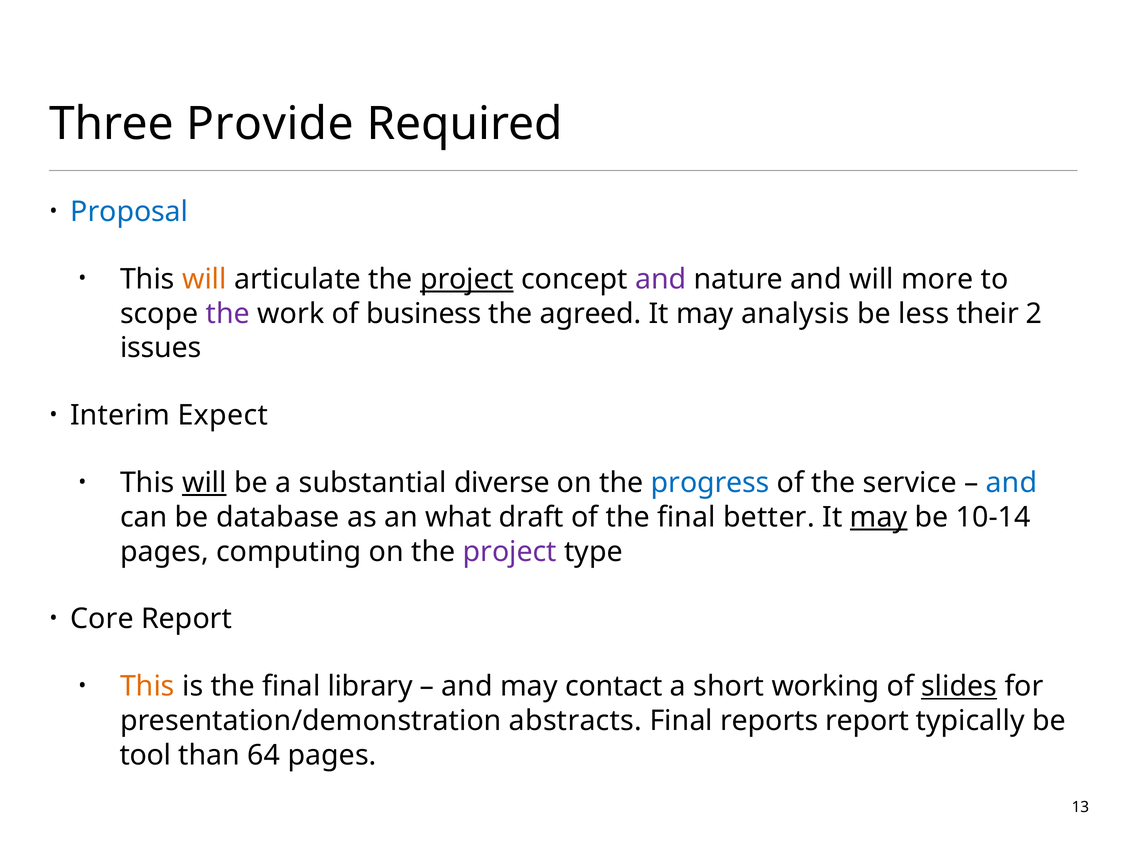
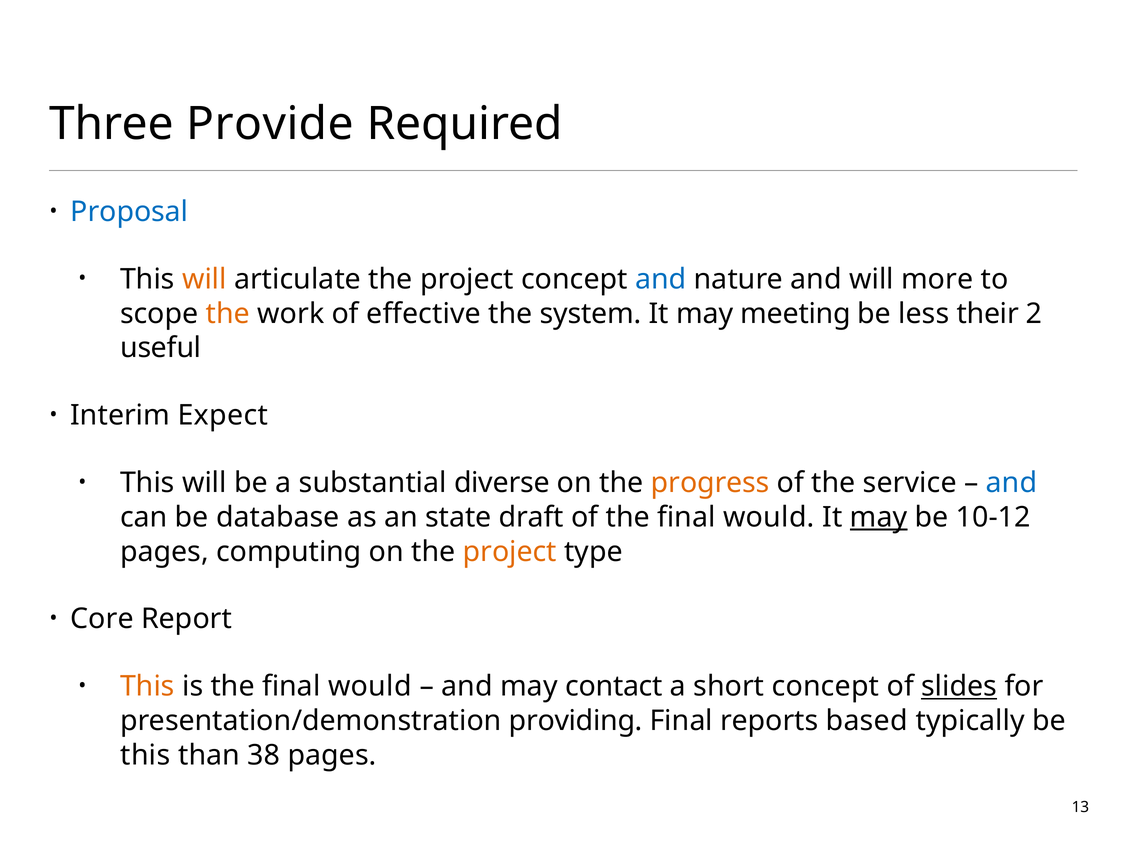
project at (467, 279) underline: present -> none
and at (661, 279) colour: purple -> blue
the at (228, 313) colour: purple -> orange
business: business -> effective
agreed: agreed -> system
analysis: analysis -> meeting
issues: issues -> useful
will at (204, 482) underline: present -> none
progress colour: blue -> orange
what: what -> state
of the final better: better -> would
10-14: 10-14 -> 10-12
project at (510, 551) colour: purple -> orange
is the final library: library -> would
short working: working -> concept
abstracts: abstracts -> providing
reports report: report -> based
tool at (146, 755): tool -> this
64: 64 -> 38
